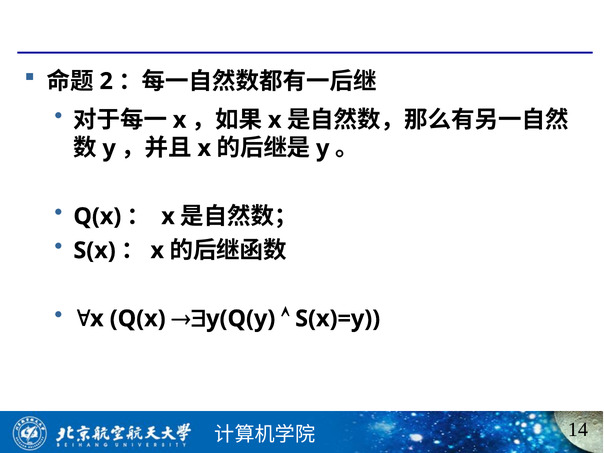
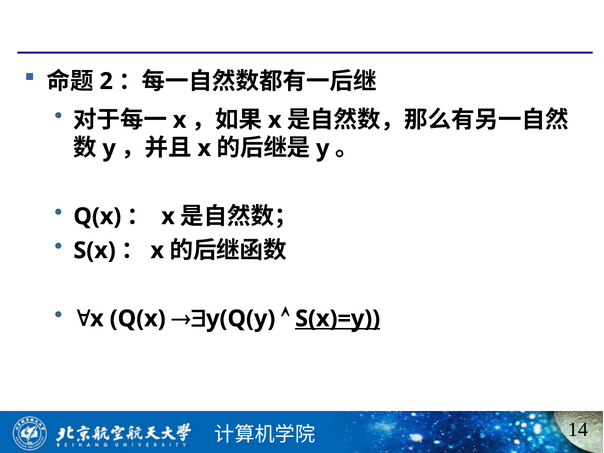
S(x)=y underline: none -> present
